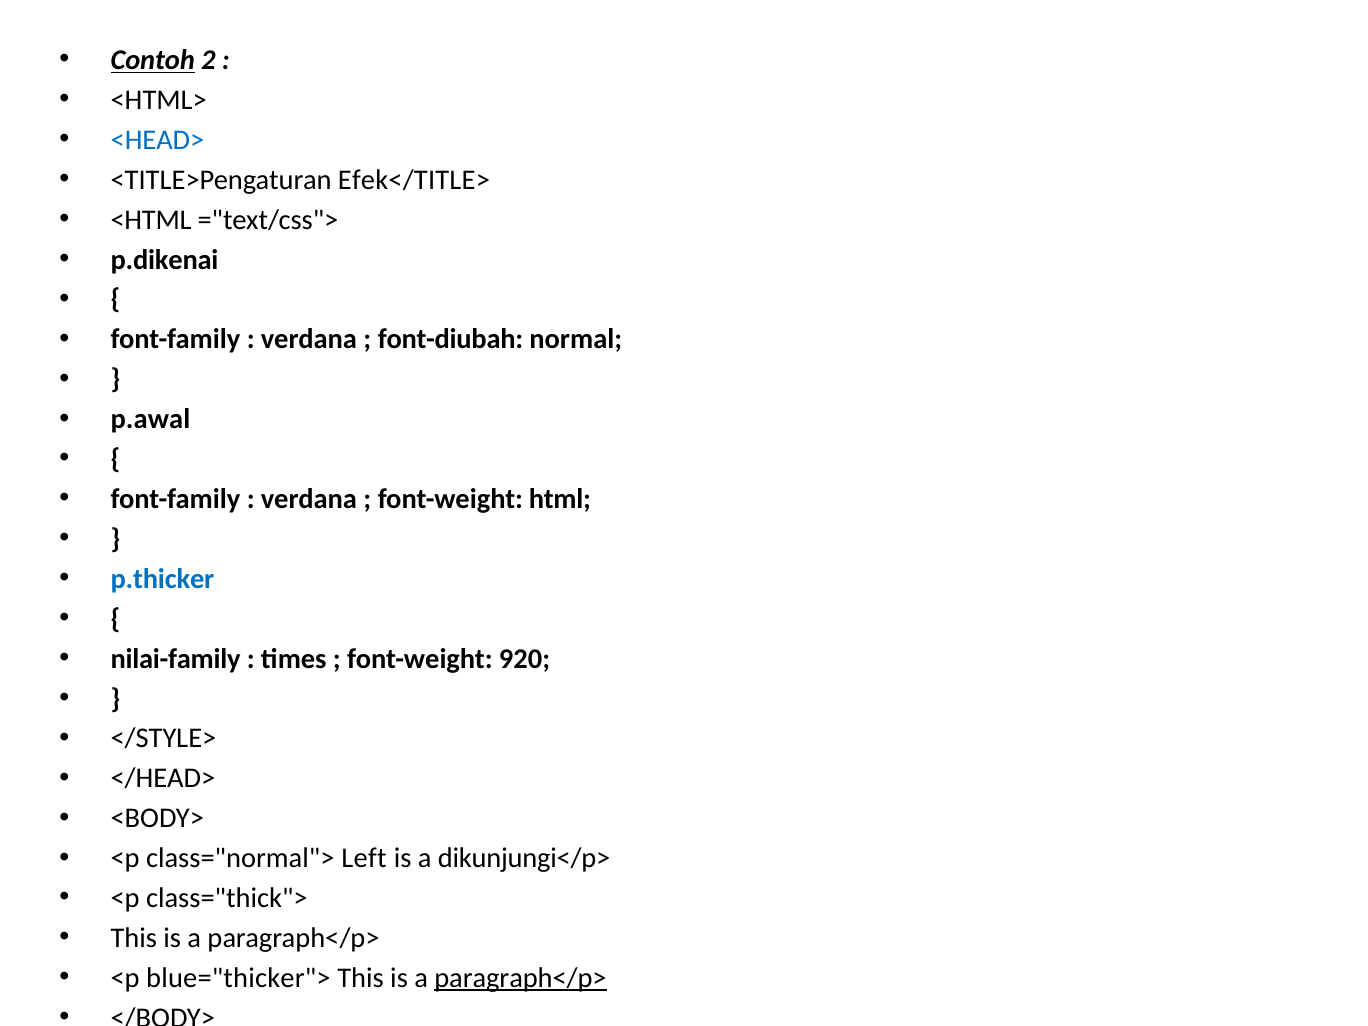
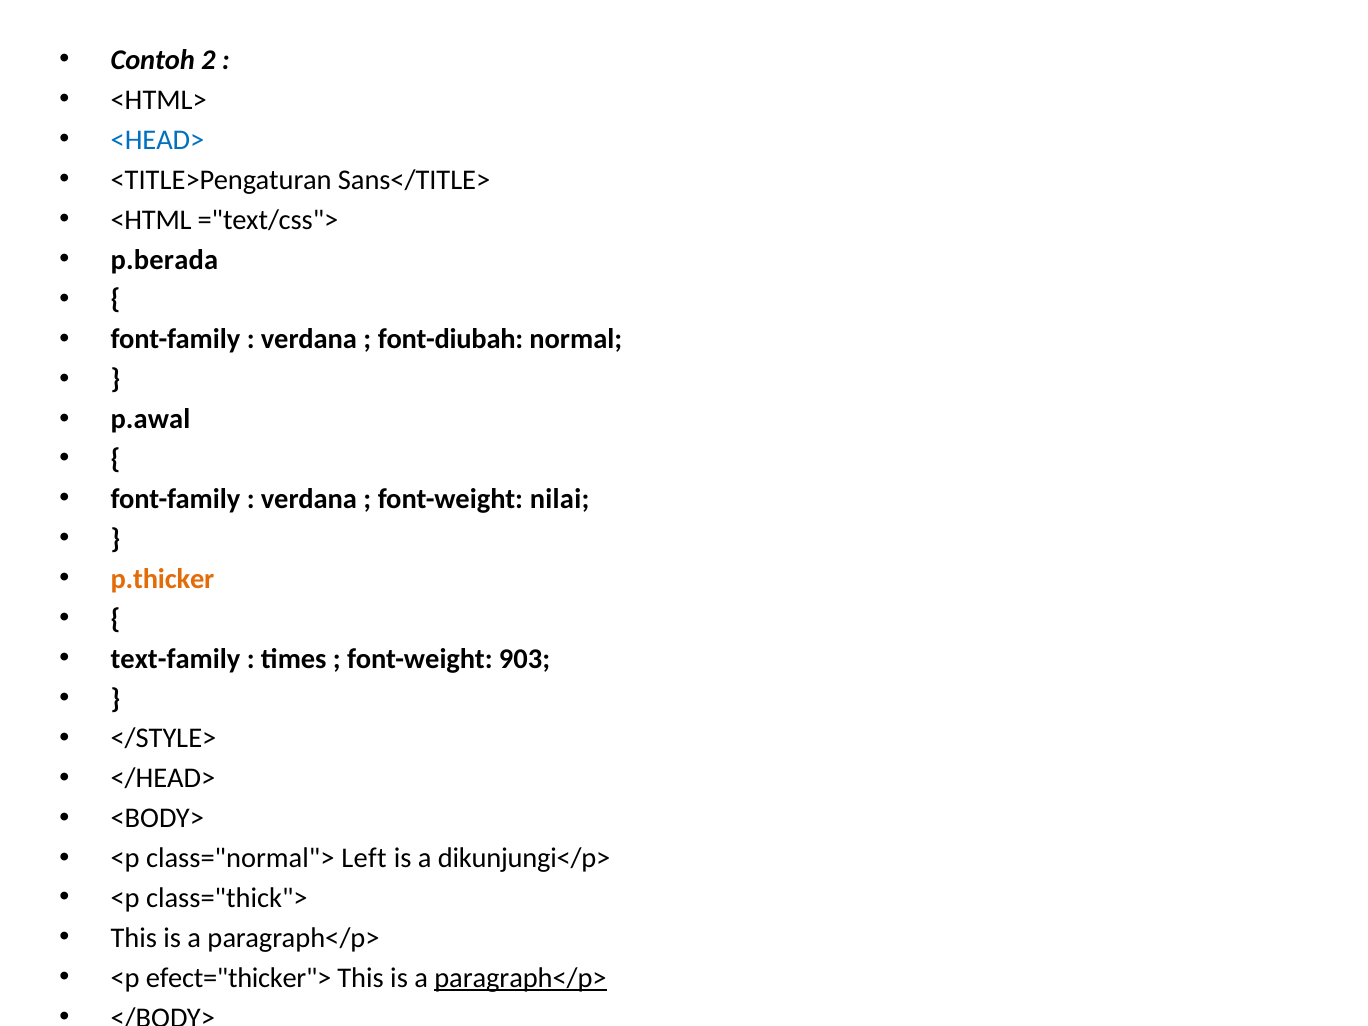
Contoh underline: present -> none
Efek</TITLE>: Efek</TITLE> -> Sans</TITLE>
p.dikenai: p.dikenai -> p.berada
html: html -> nilai
p.thicker colour: blue -> orange
nilai-family: nilai-family -> text-family
920: 920 -> 903
blue="thicker">: blue="thicker"> -> efect="thicker">
